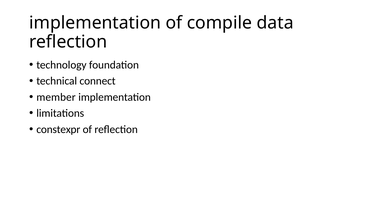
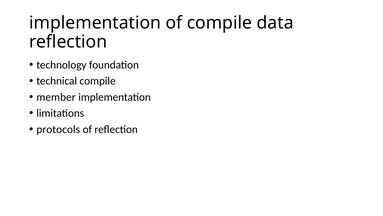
technical connect: connect -> compile
constexpr: constexpr -> protocols
